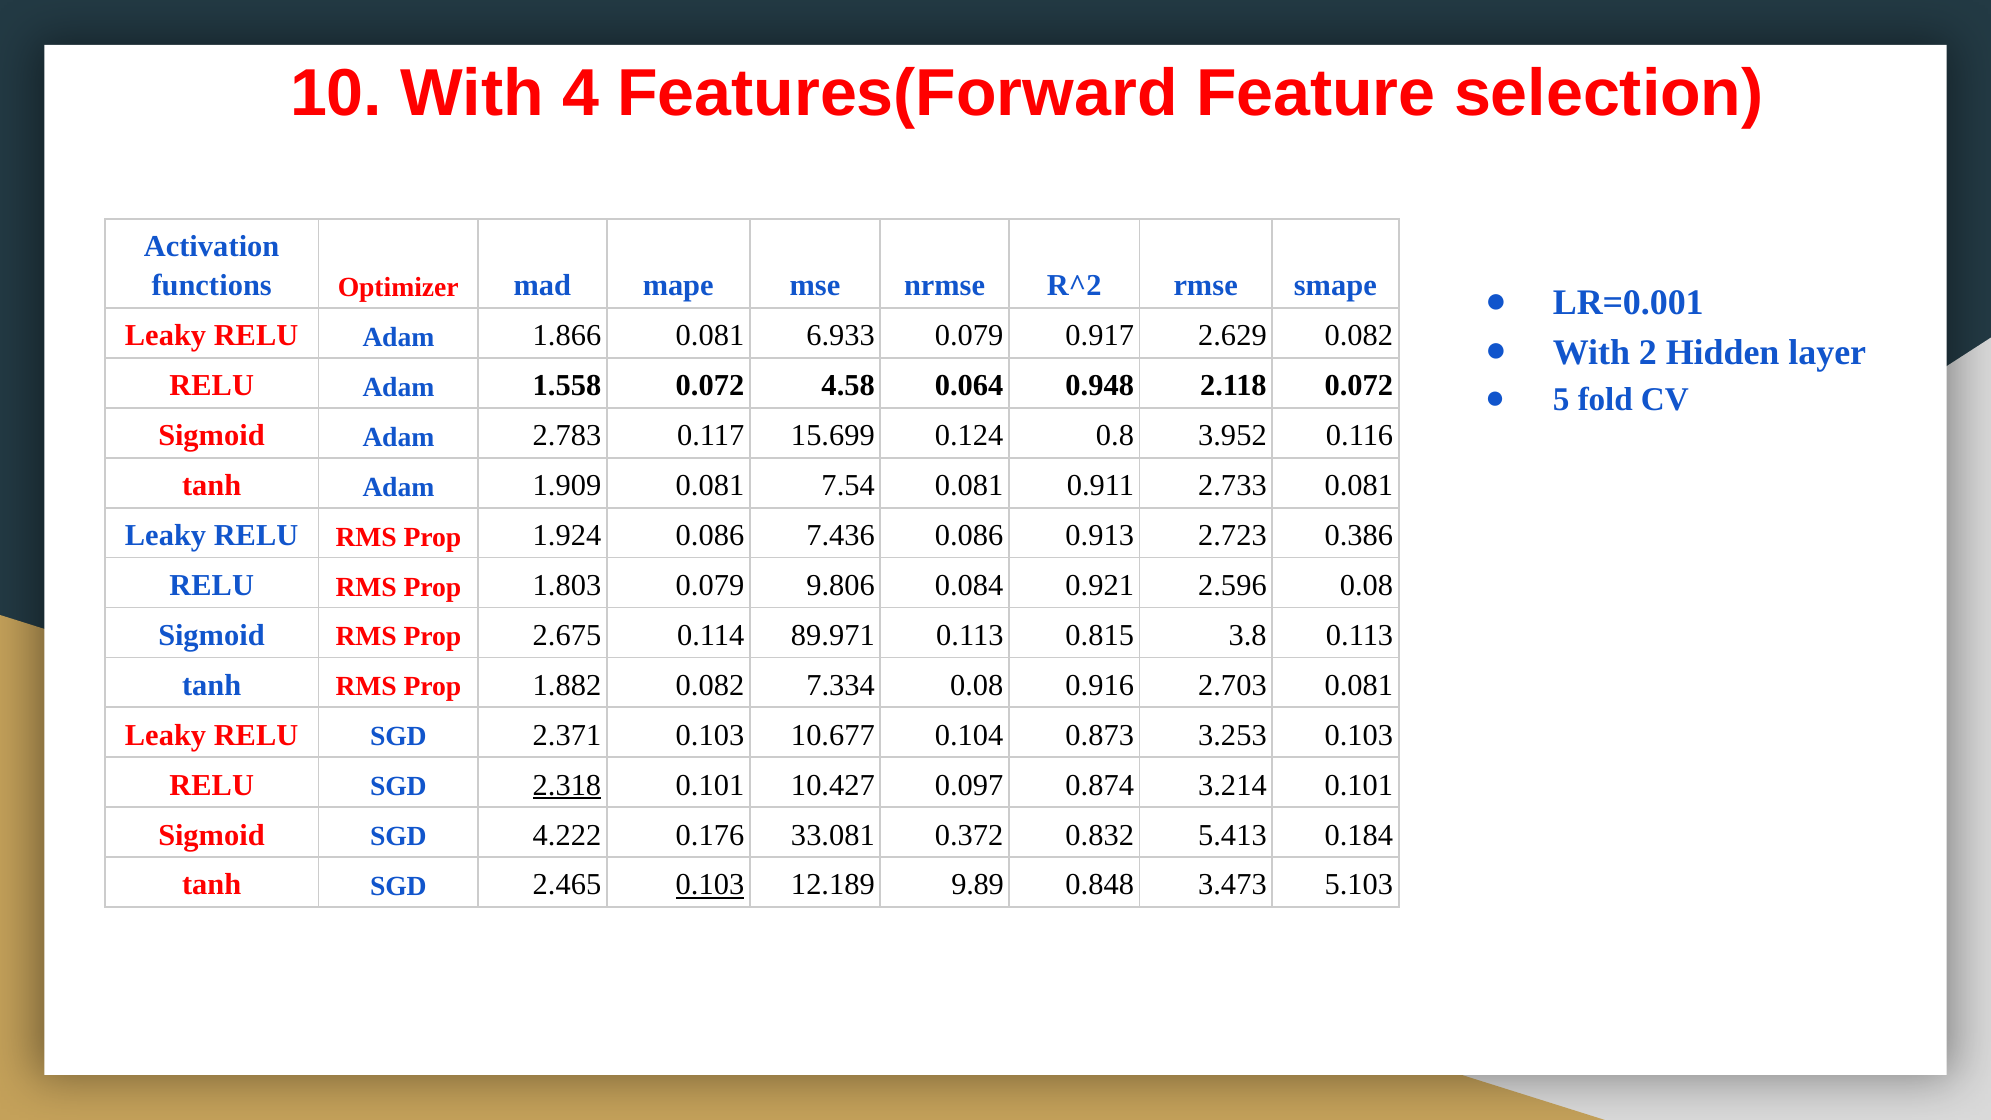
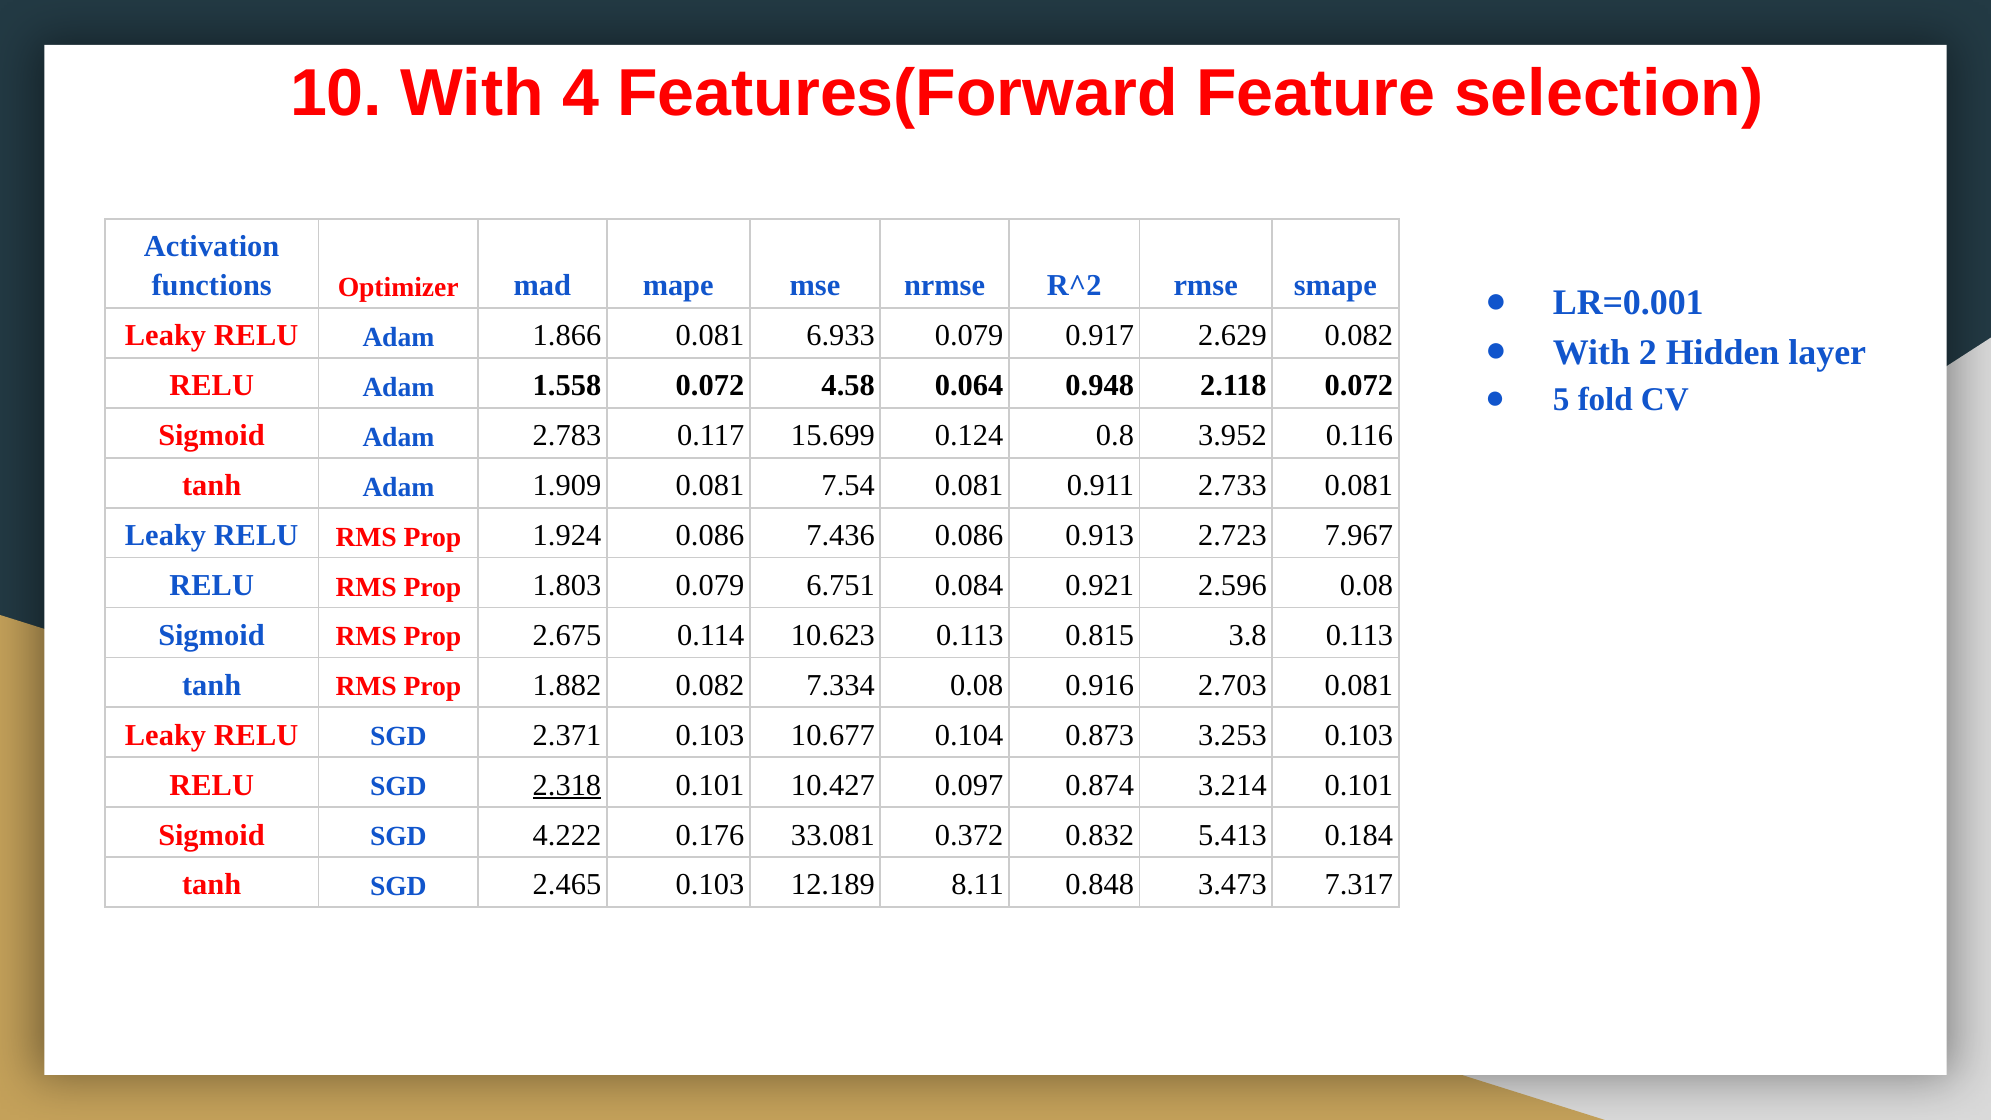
0.386: 0.386 -> 7.967
9.806: 9.806 -> 6.751
89.971: 89.971 -> 10.623
0.103 at (710, 885) underline: present -> none
9.89: 9.89 -> 8.11
5.103: 5.103 -> 7.317
